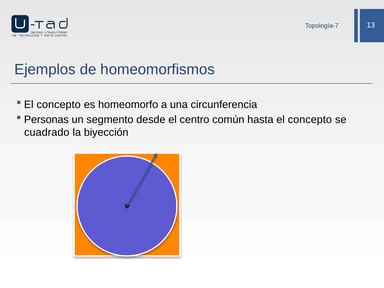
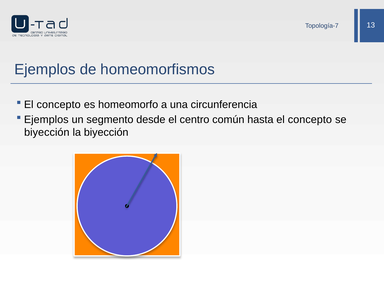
Personas at (46, 120): Personas -> Ejemplos
cuadrado at (47, 132): cuadrado -> biyección
